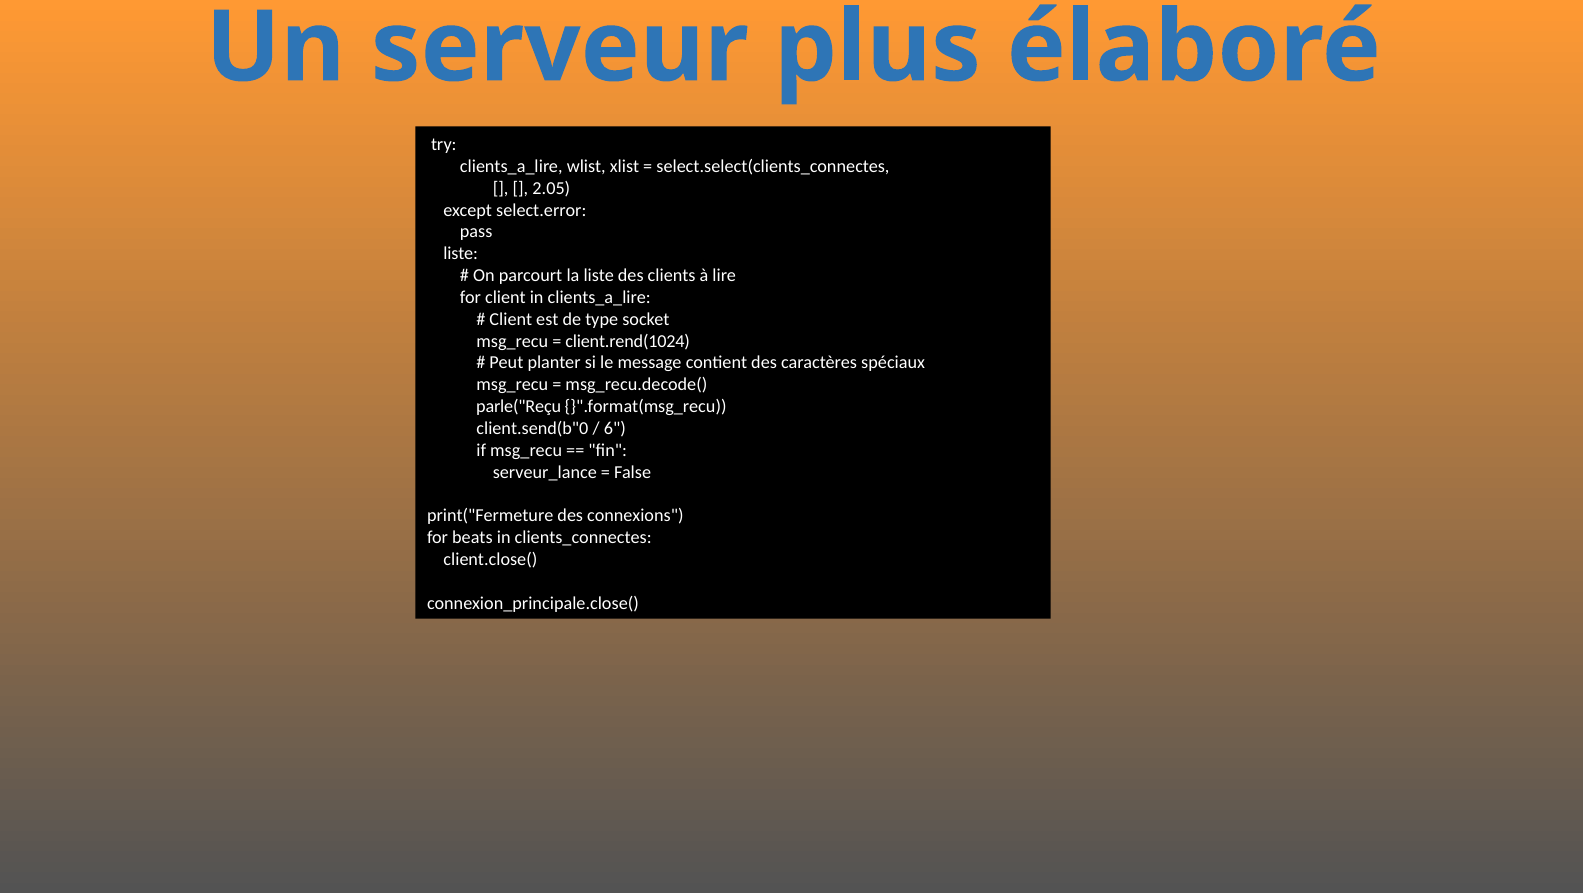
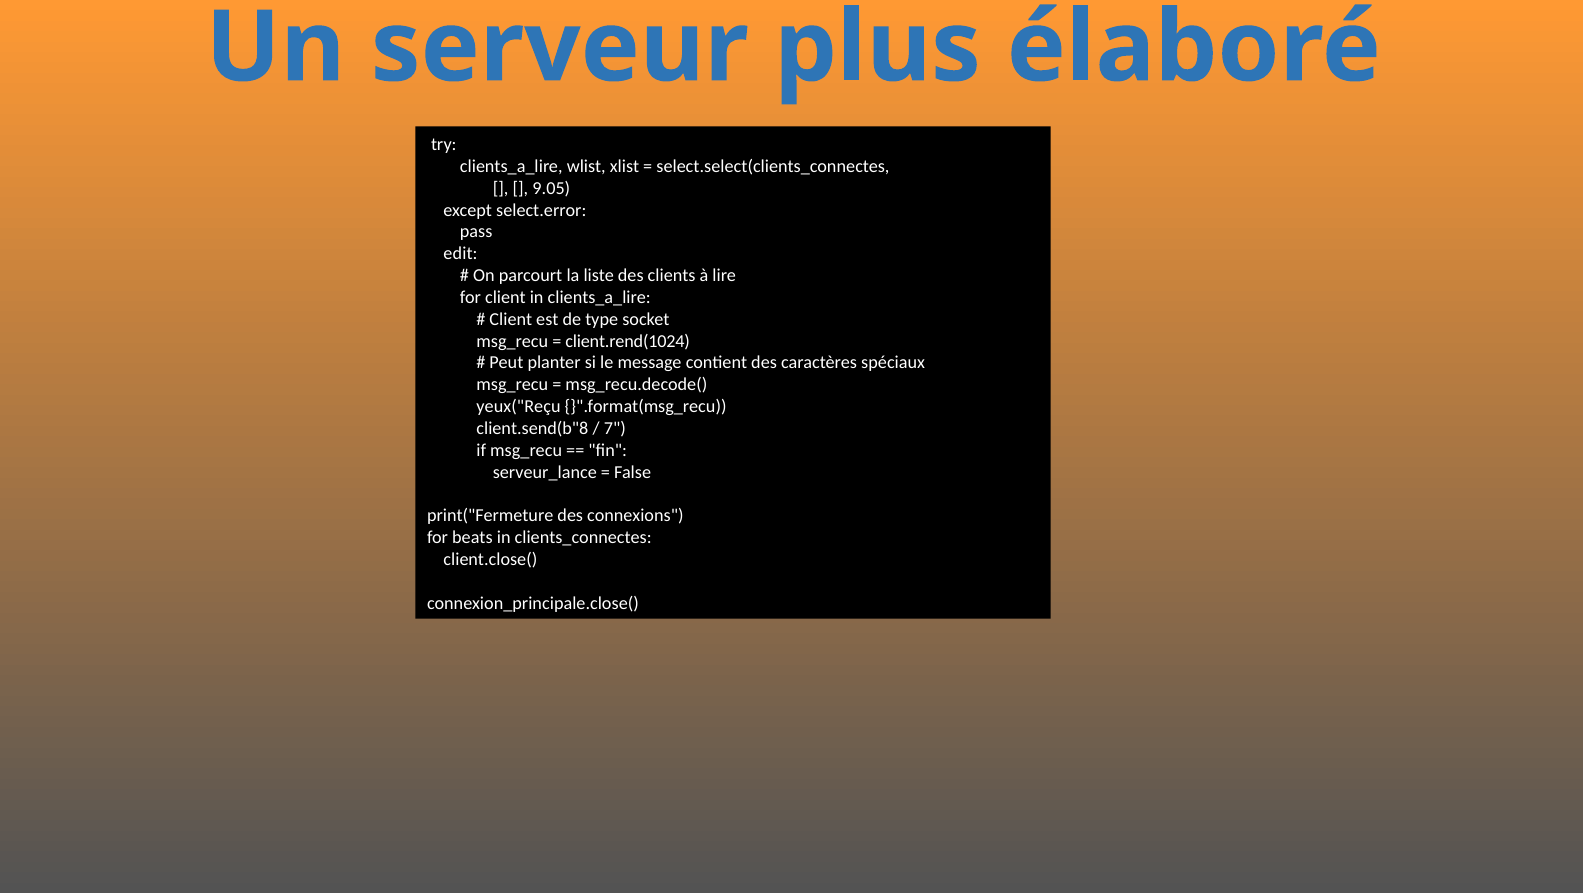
2.05: 2.05 -> 9.05
liste at (461, 254): liste -> edit
parle("Reçu: parle("Reçu -> yeux("Reçu
client.send(b"0: client.send(b"0 -> client.send(b"8
6: 6 -> 7
